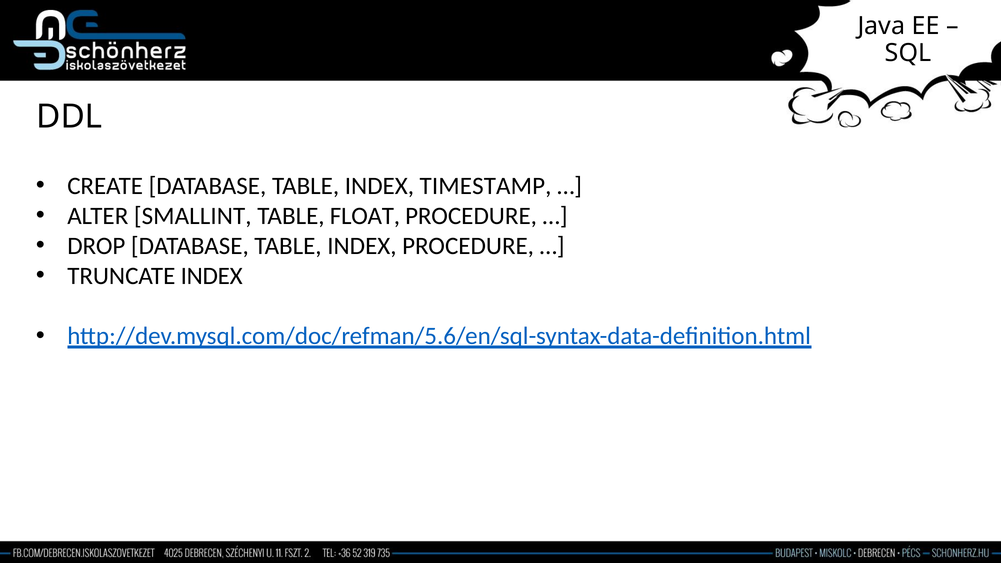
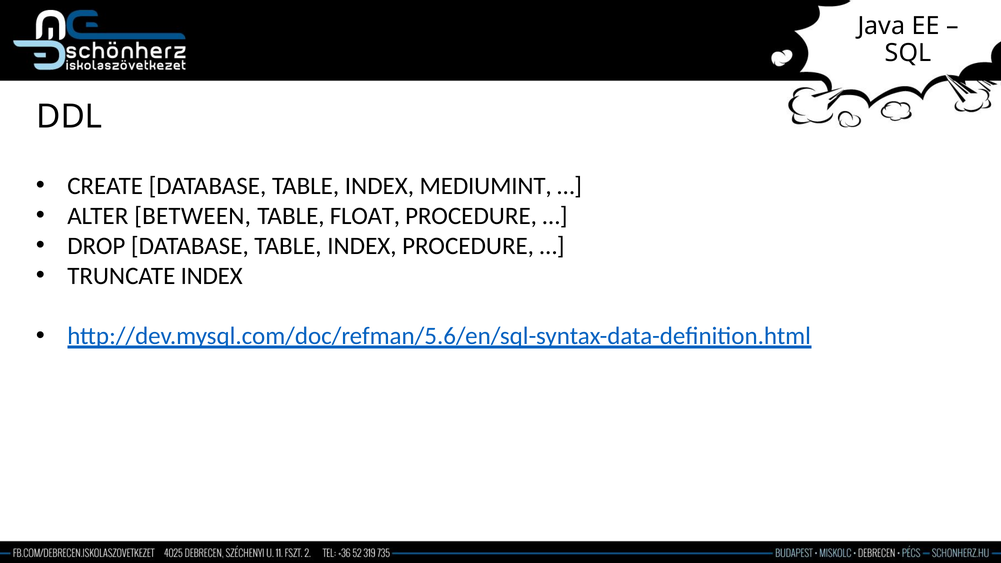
TIMESTAMP: TIMESTAMP -> MEDIUMINT
SMALLINT: SMALLINT -> BETWEEN
